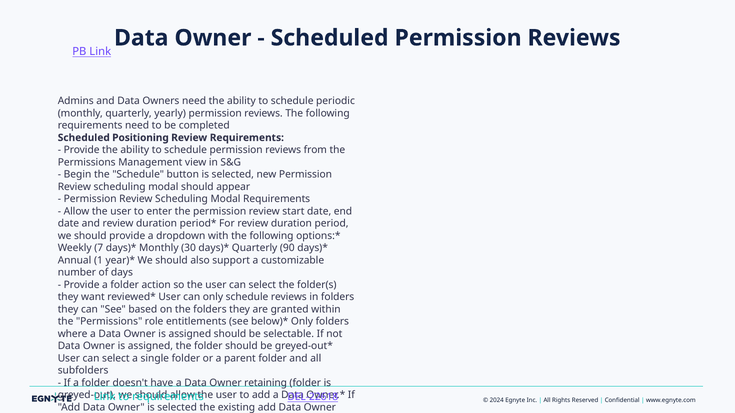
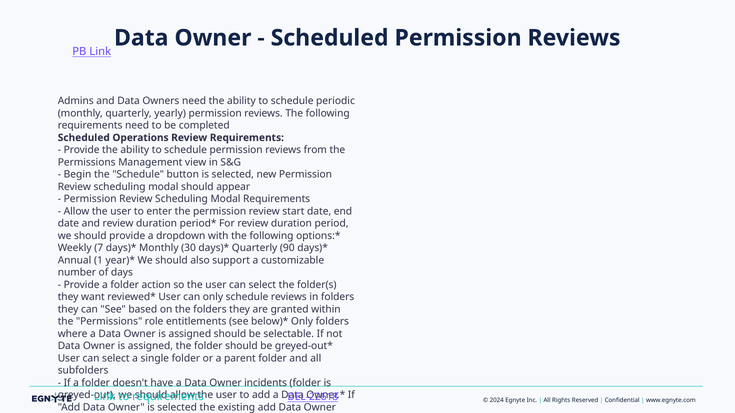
Positioning: Positioning -> Operations
retaining: retaining -> incidents
